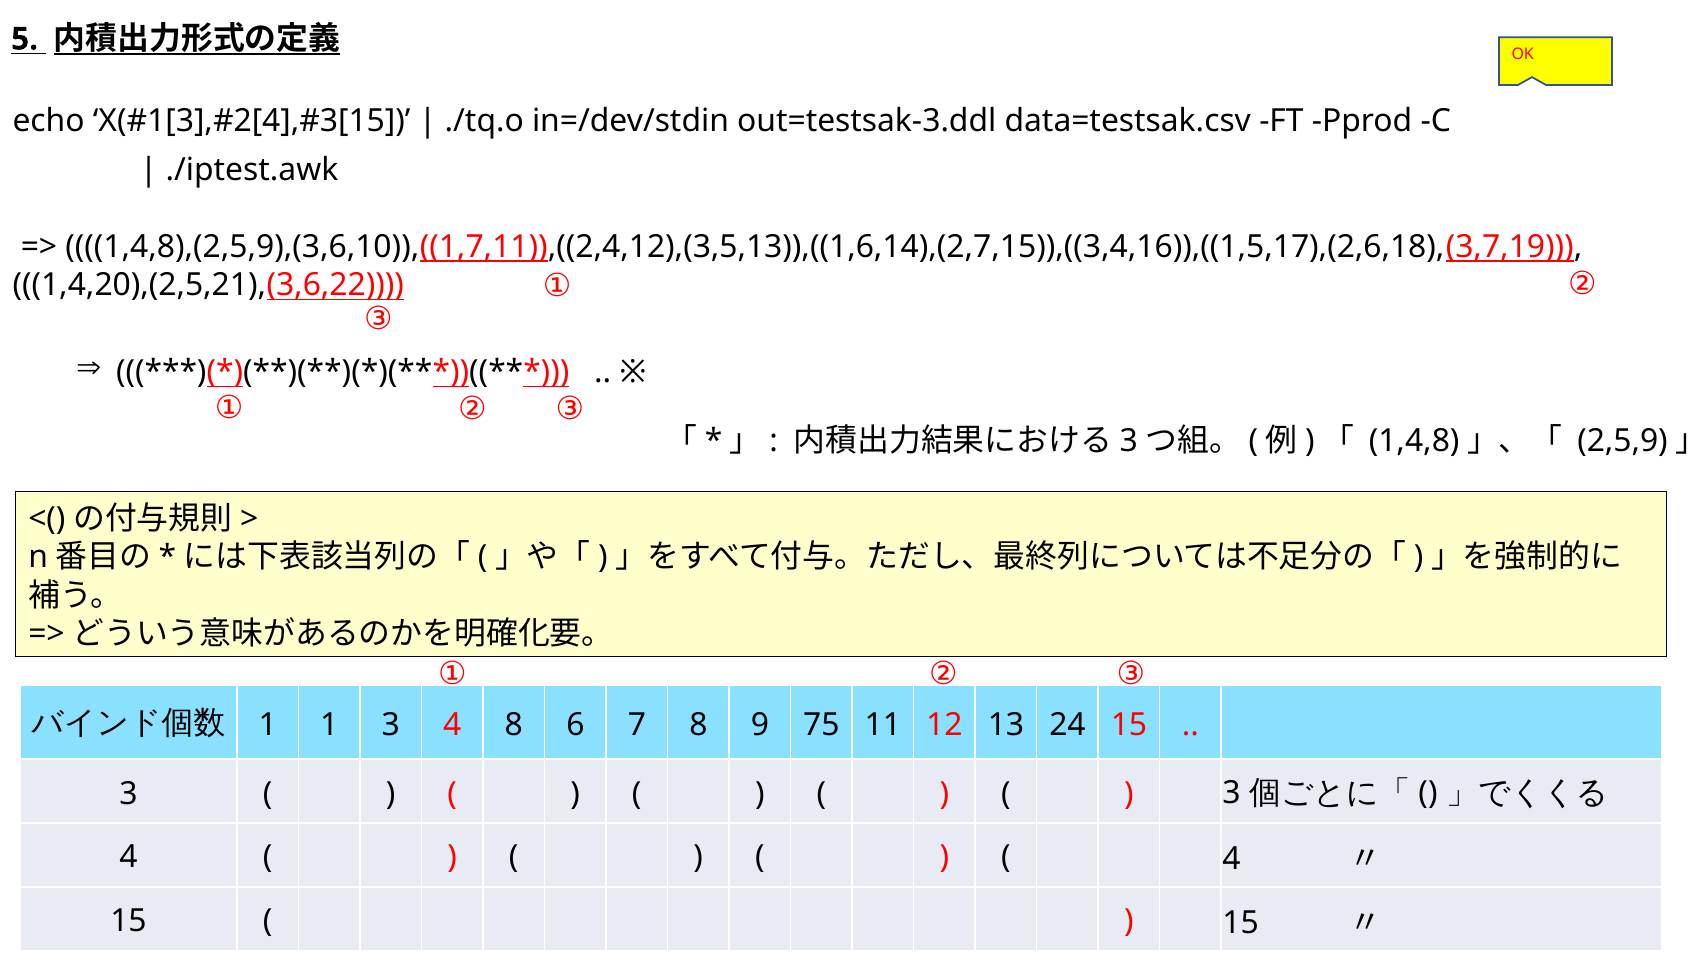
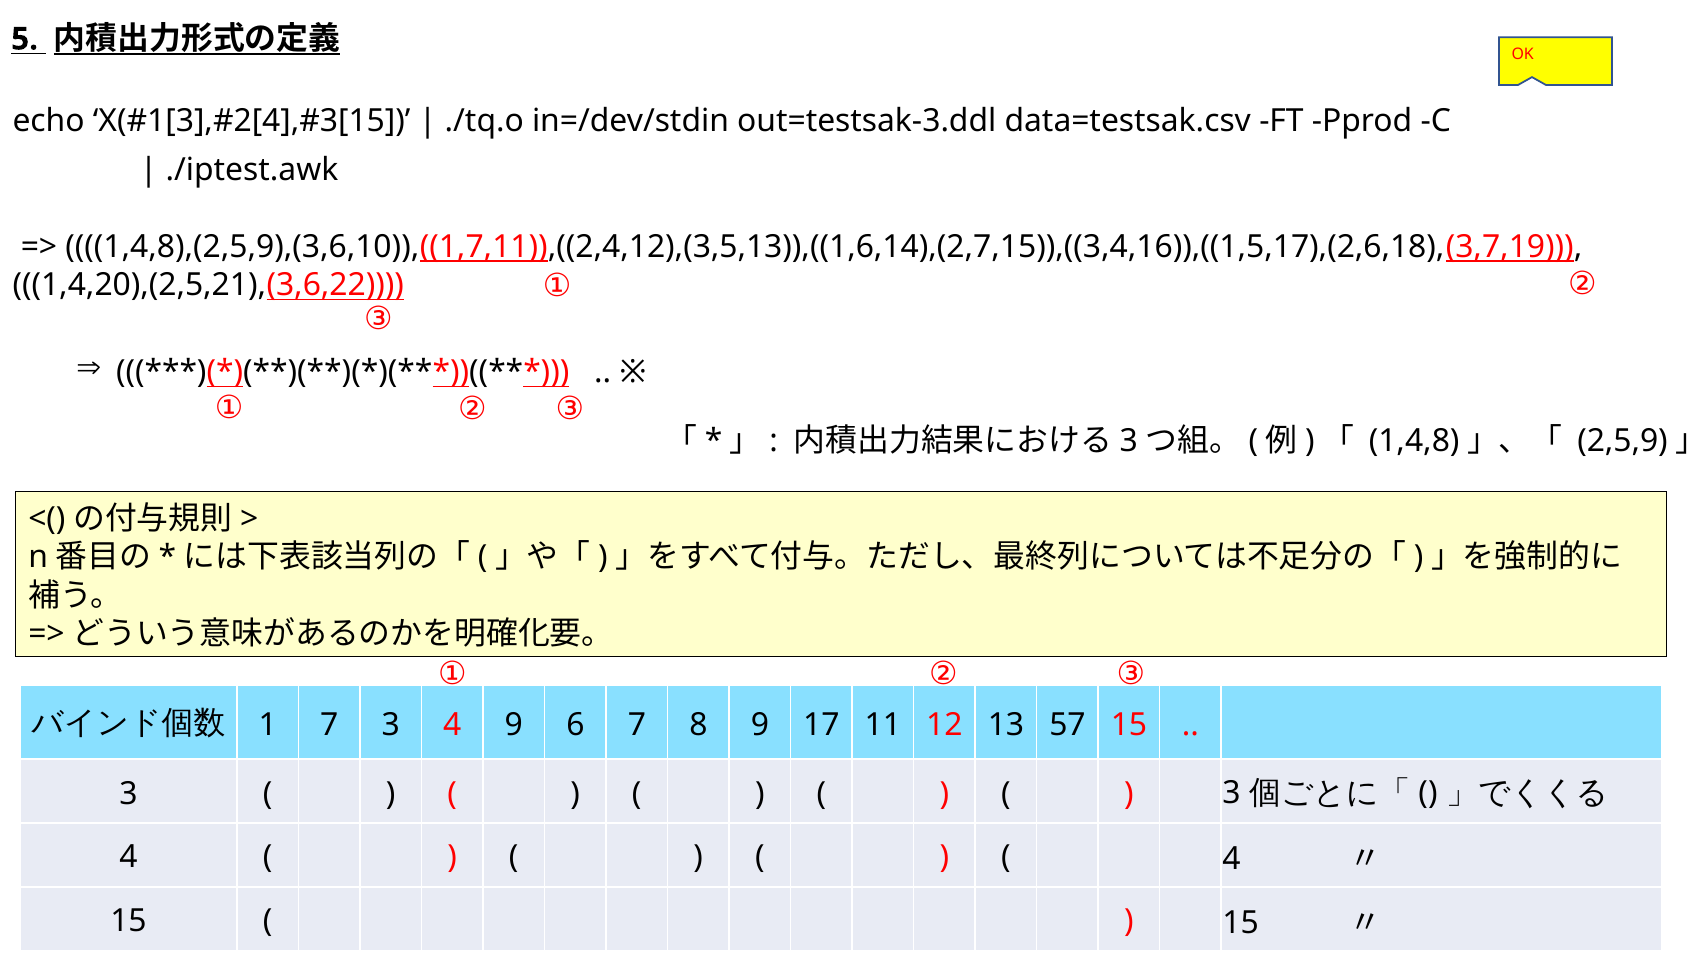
1 1: 1 -> 7
4 8: 8 -> 9
75: 75 -> 17
24: 24 -> 57
